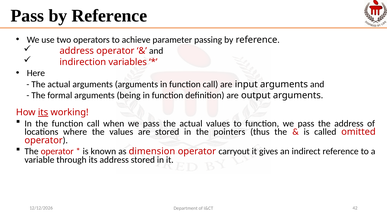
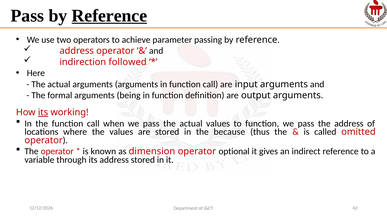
Reference at (109, 16) underline: none -> present
variables: variables -> followed
pointers: pointers -> because
carryout: carryout -> optional
